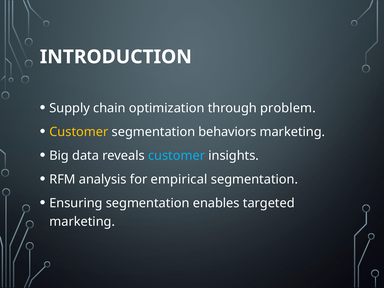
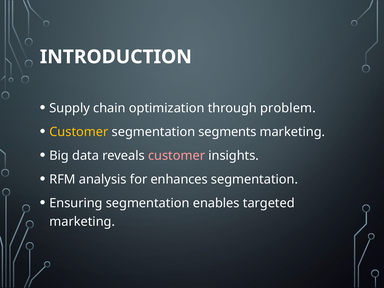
behaviors: behaviors -> segments
customer at (177, 156) colour: light blue -> pink
empirical: empirical -> enhances
